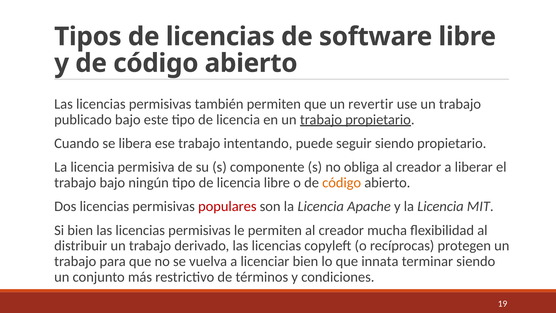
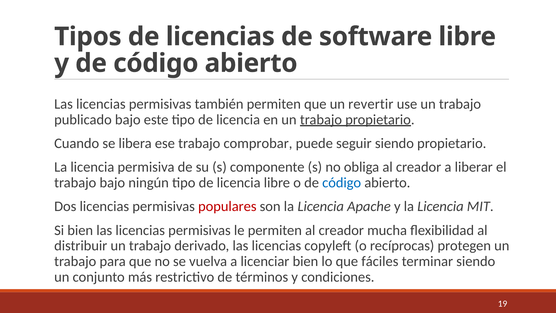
intentando: intentando -> comprobar
código at (342, 183) colour: orange -> blue
innata: innata -> fáciles
